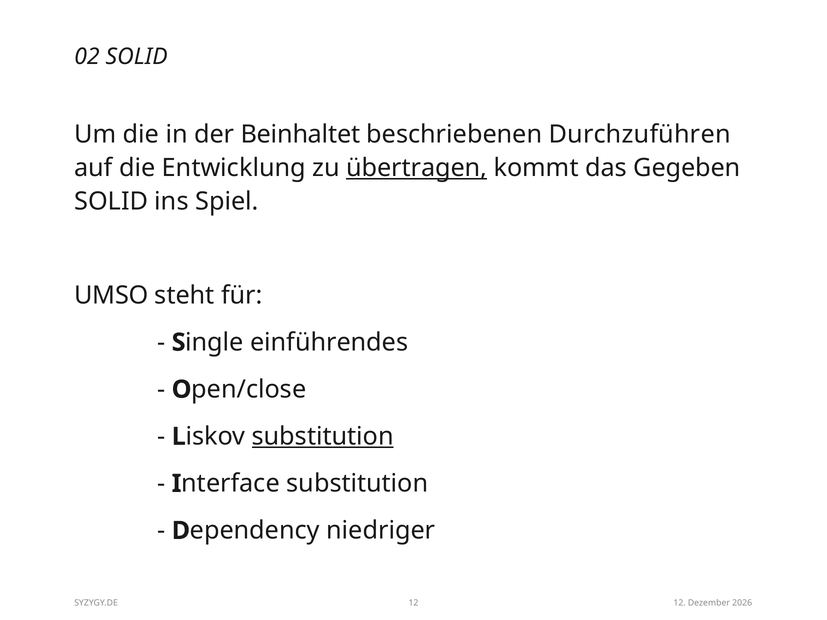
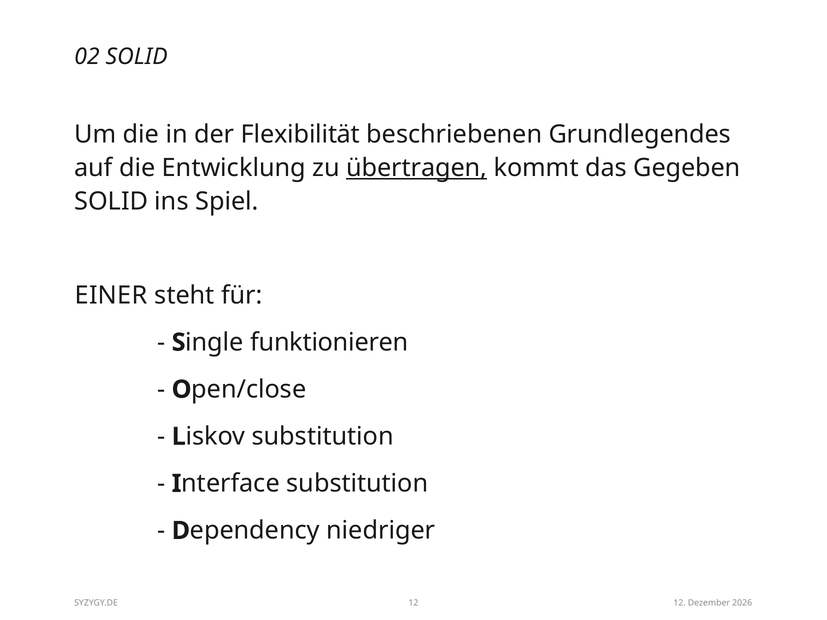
Beinhaltet: Beinhaltet -> Flexibilität
Durchzuführen: Durchzuführen -> Grundlegendes
UMSO: UMSO -> EINER
einführendes: einführendes -> funktionieren
substitution at (323, 437) underline: present -> none
